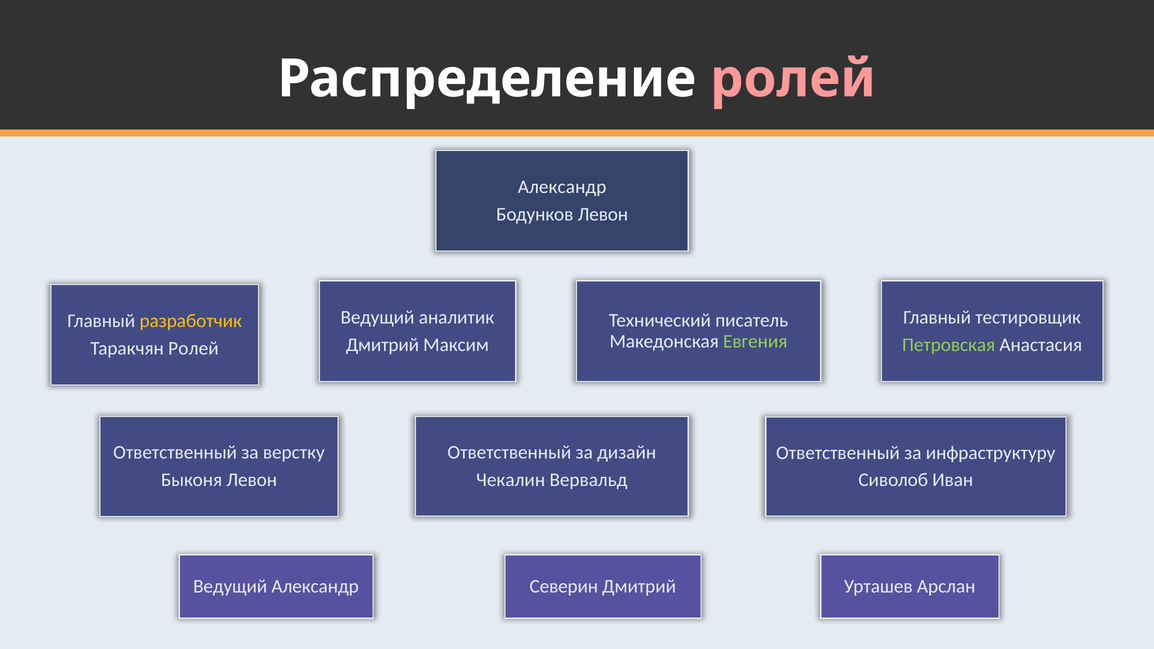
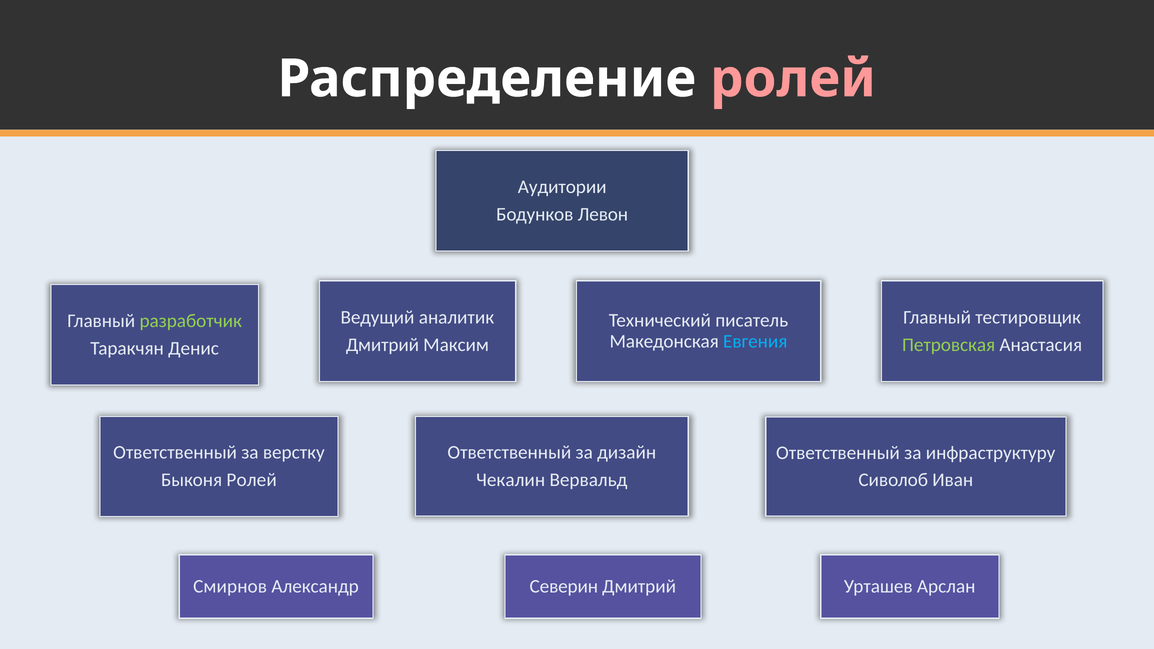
Александр at (562, 187): Александр -> Аудитории
разработчик colour: yellow -> light green
Евгения colour: light green -> light blue
Таракчян Ролей: Ролей -> Денис
Быконя Левон: Левон -> Ролей
Ведущий at (230, 587): Ведущий -> Смирнов
